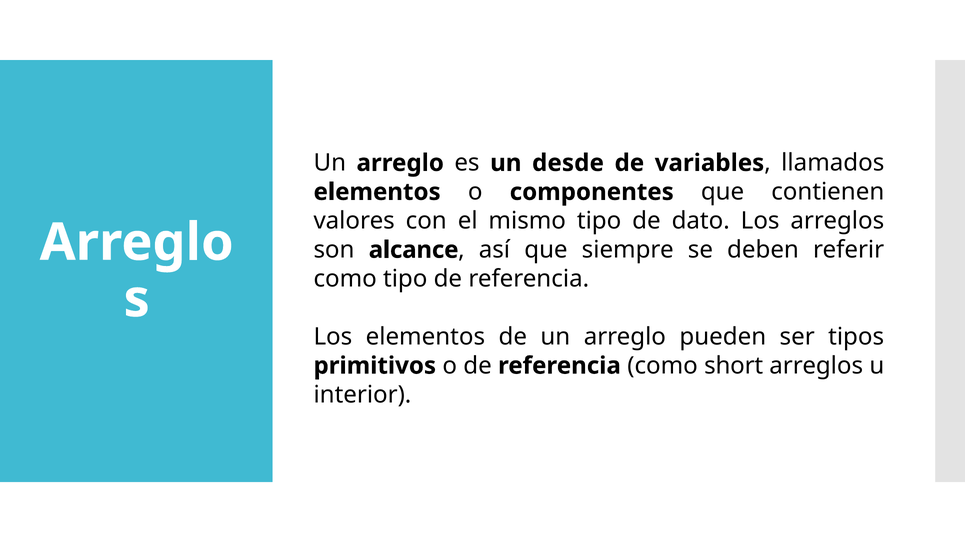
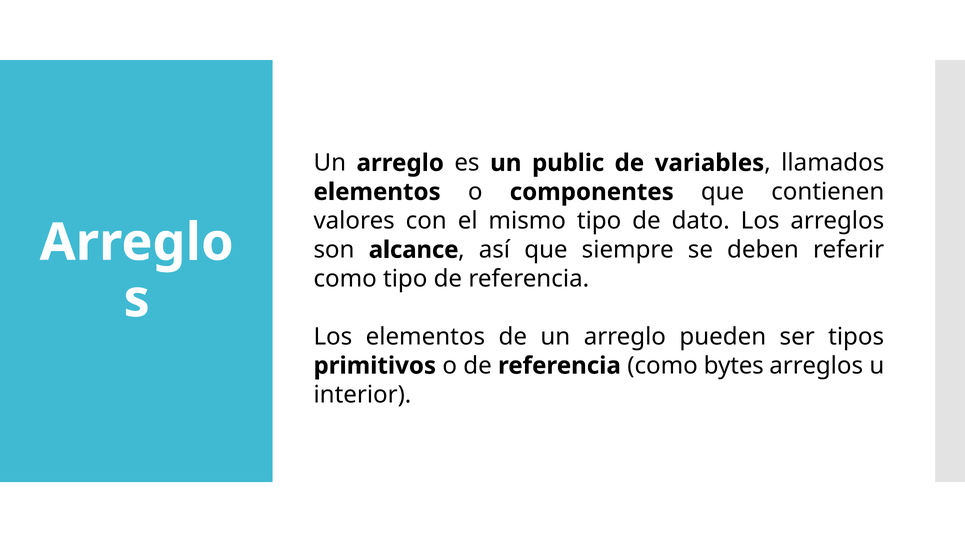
desde: desde -> public
short: short -> bytes
